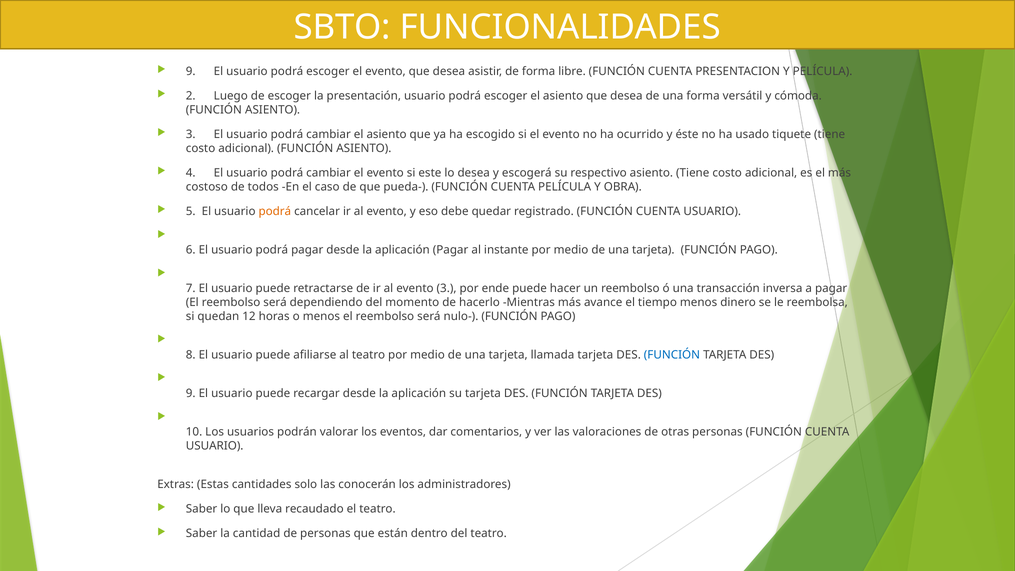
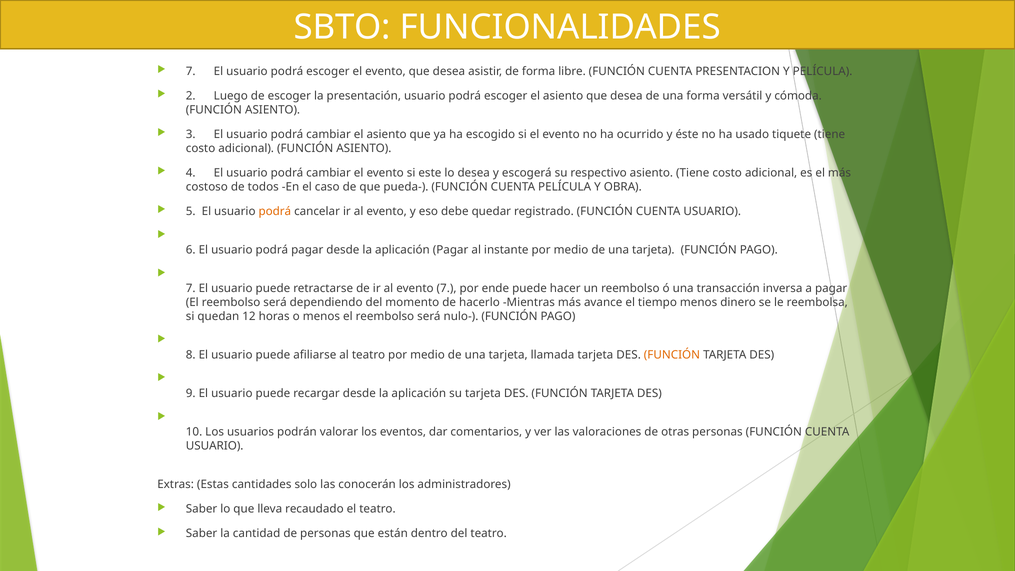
9 at (191, 71): 9 -> 7
evento 3: 3 -> 7
FUNCIÓN at (672, 355) colour: blue -> orange
